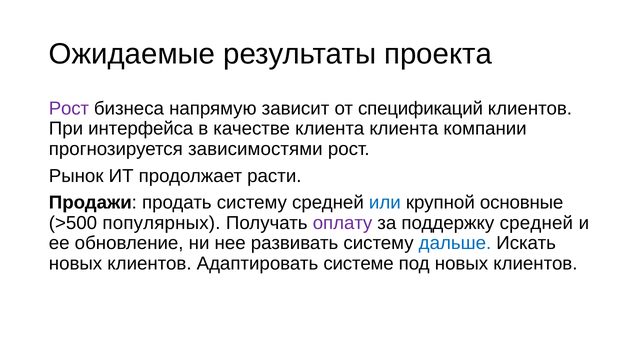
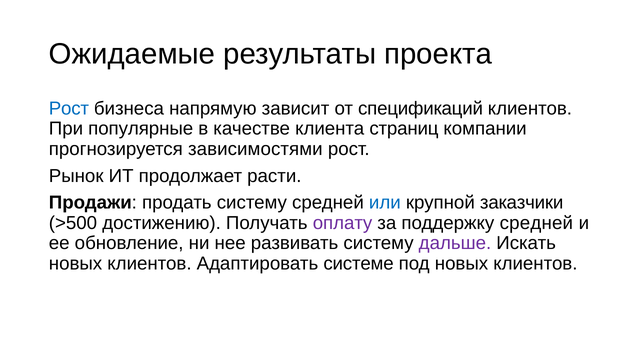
Рост at (69, 108) colour: purple -> blue
интерфейса: интерфейса -> популярные
клиента клиента: клиента -> страниц
основные: основные -> заказчики
популярных: популярных -> достижению
дальше colour: blue -> purple
